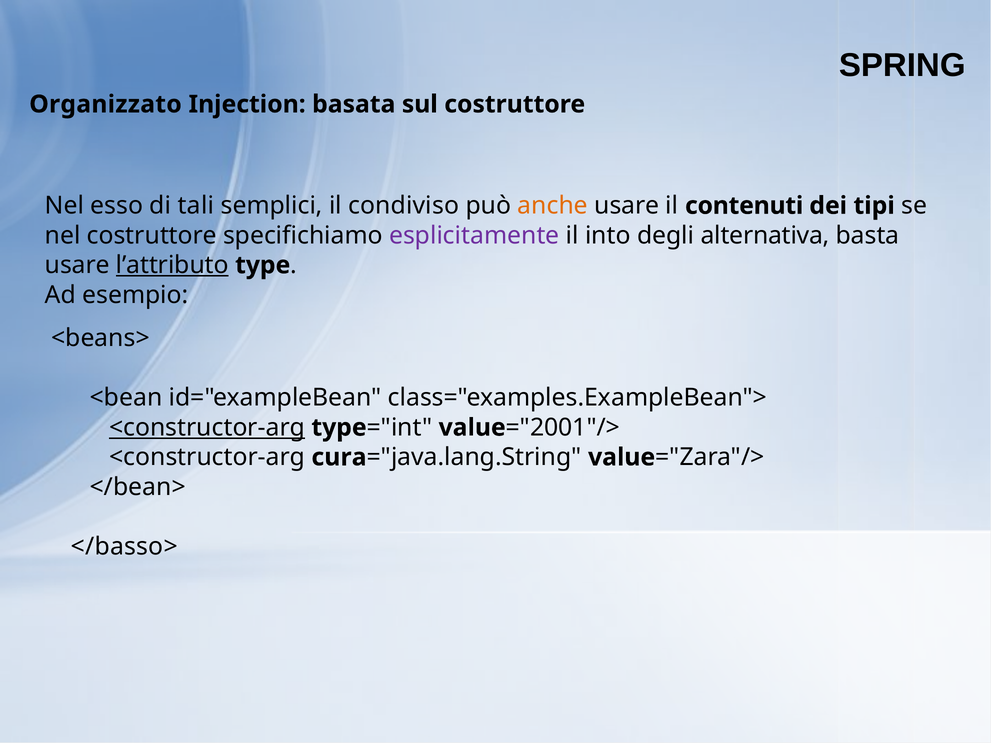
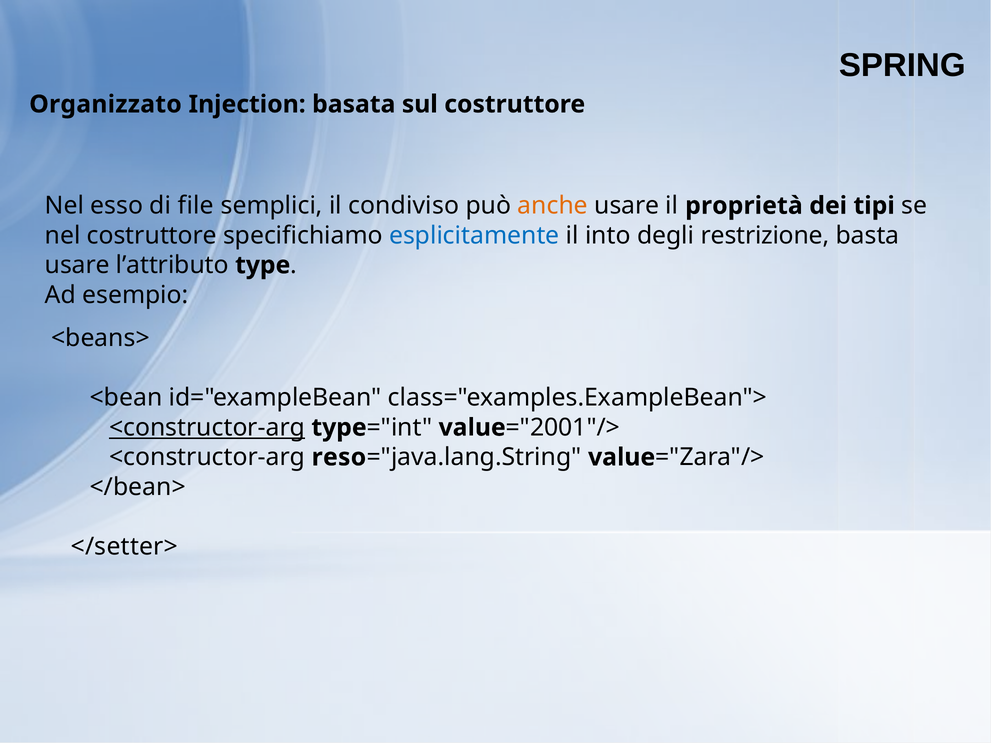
tali: tali -> file
contenuti: contenuti -> proprietà
esplicitamente colour: purple -> blue
alternativa: alternativa -> restrizione
l’attributo underline: present -> none
cura: cura -> reso
</basso>: </basso> -> </setter>
